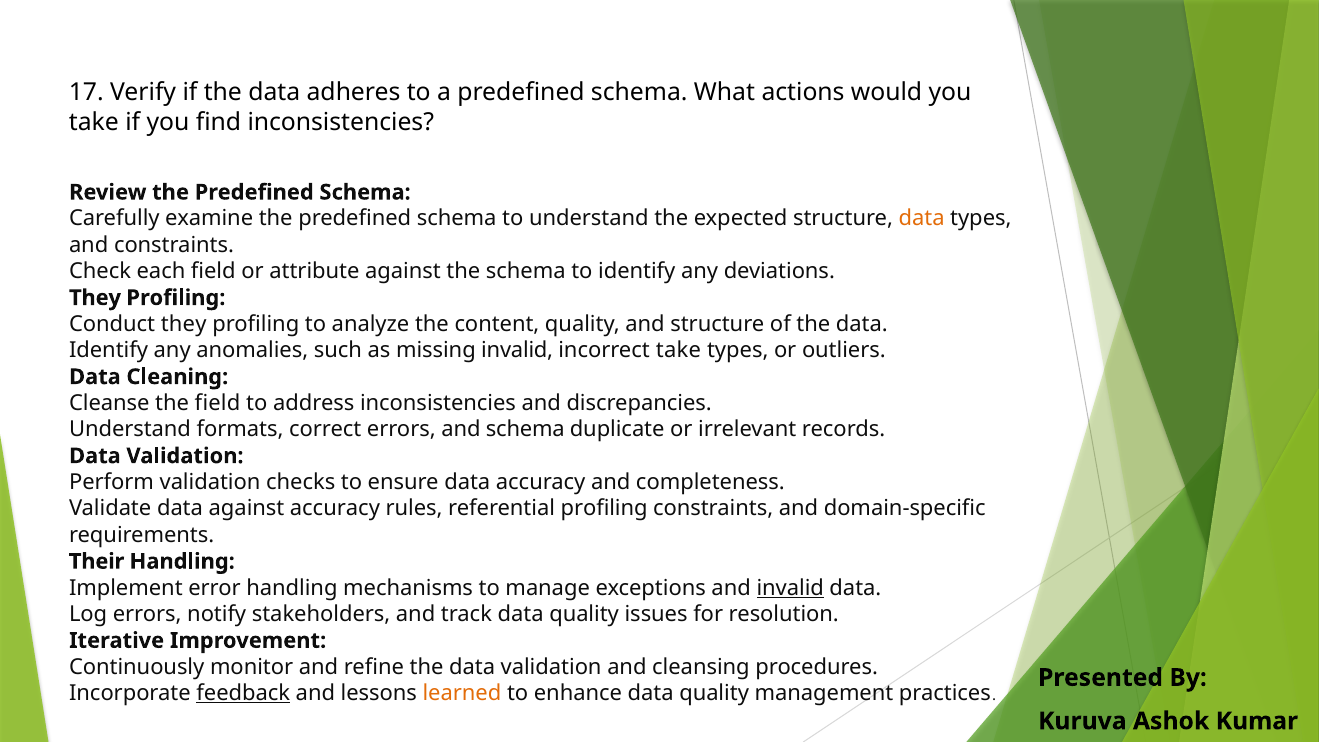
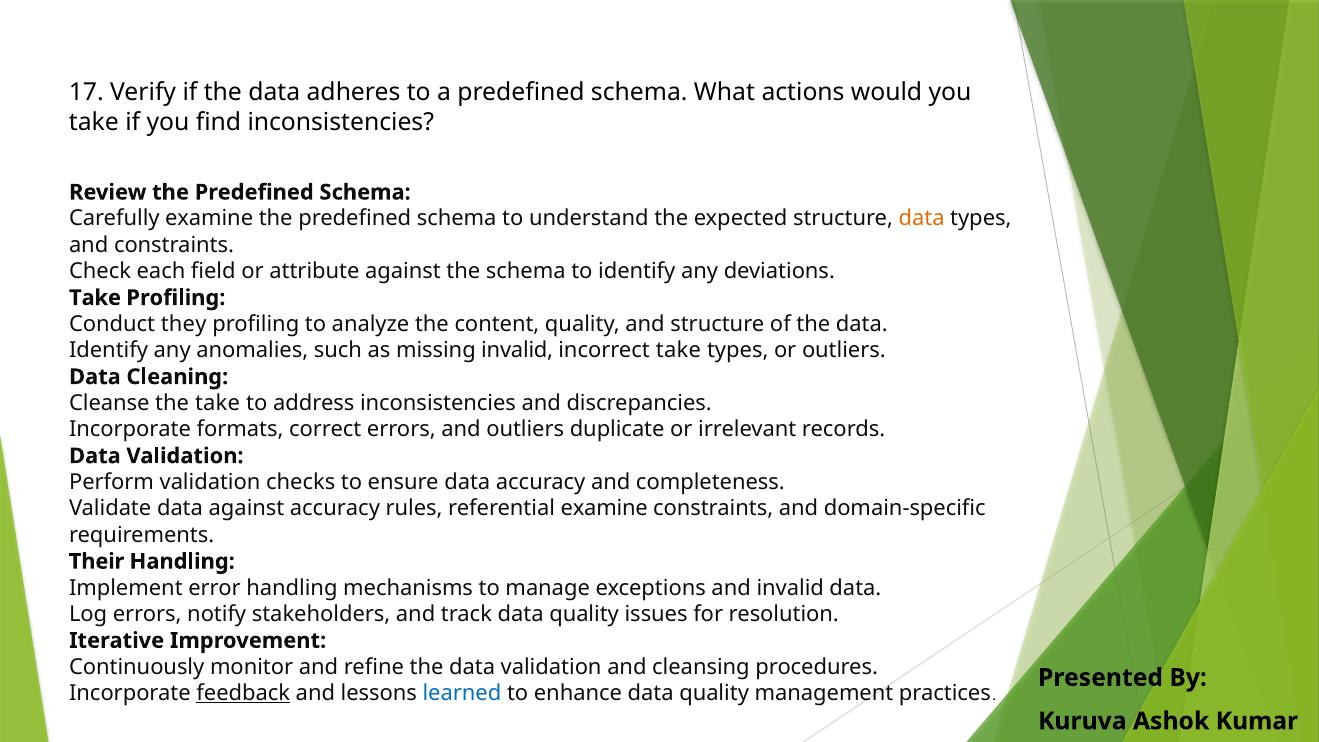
They at (95, 298): They -> Take
the field: field -> take
Understand at (130, 430): Understand -> Incorporate
and schema: schema -> outliers
referential profiling: profiling -> examine
invalid at (790, 588) underline: present -> none
learned colour: orange -> blue
